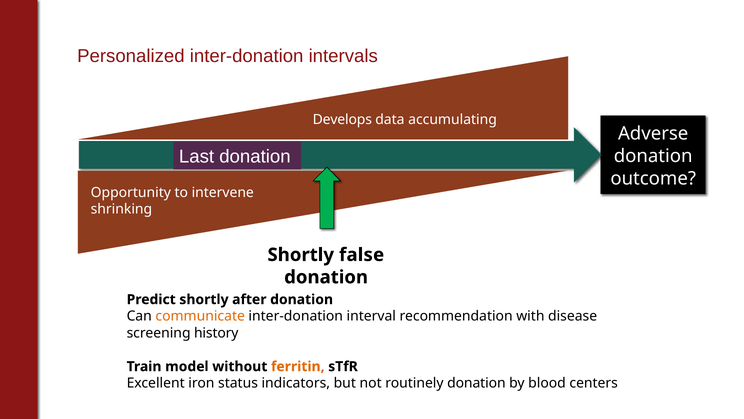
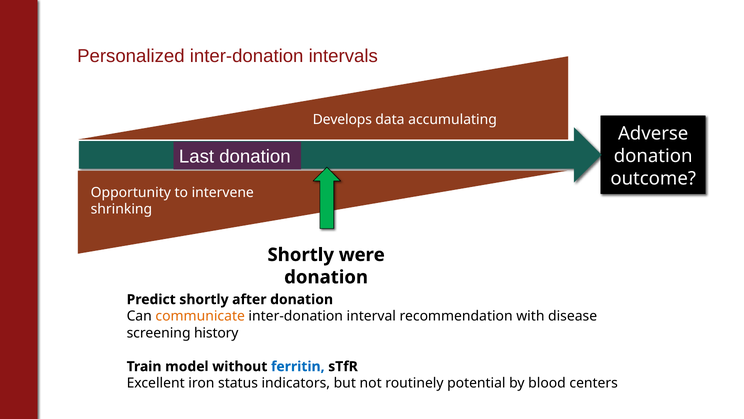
false: false -> were
ferritin colour: orange -> blue
routinely donation: donation -> potential
